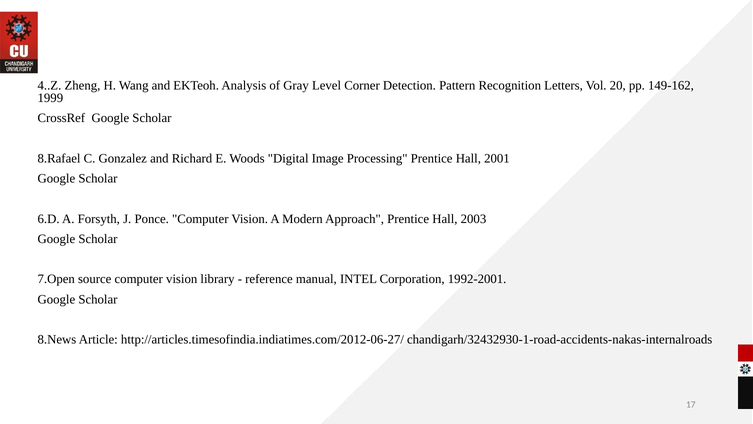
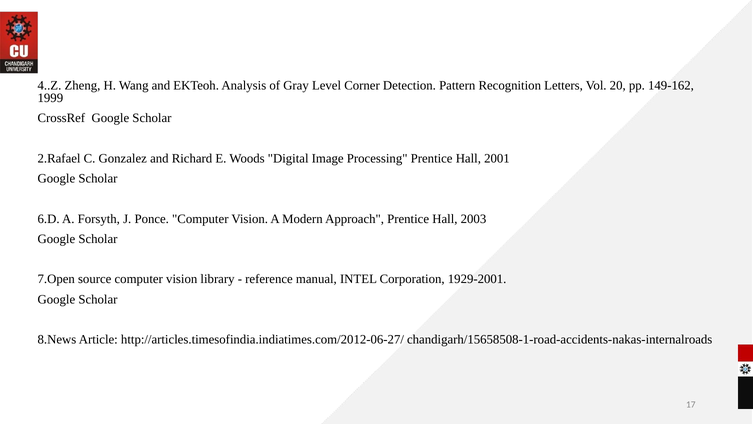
8.Rafael: 8.Rafael -> 2.Rafael
1992-2001: 1992-2001 -> 1929-2001
chandigarh/32432930-1-road-accidents-nakas-internalroads: chandigarh/32432930-1-road-accidents-nakas-internalroads -> chandigarh/15658508-1-road-accidents-nakas-internalroads
